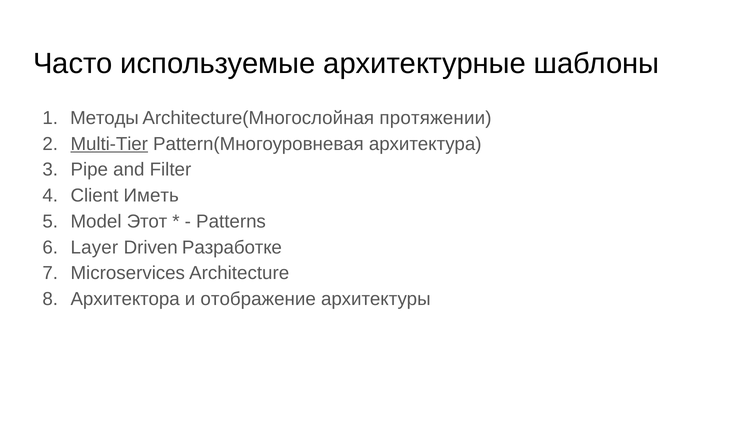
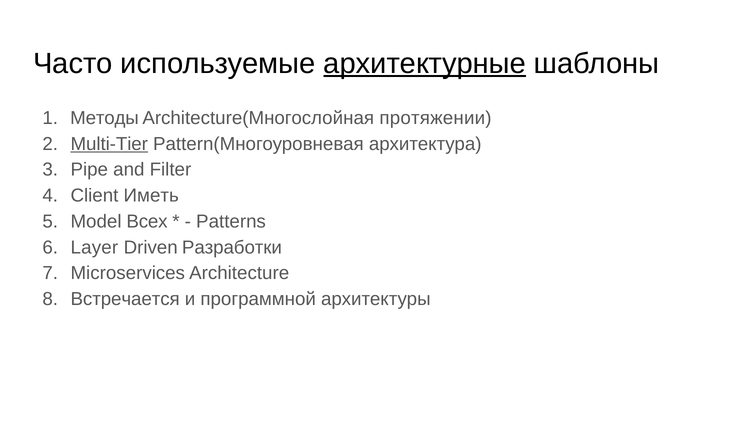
архитектурные underline: none -> present
Этот: Этот -> Всех
Разработке: Разработке -> Разработки
Архитектора: Архитектора -> Встречается
отображение: отображение -> программной
